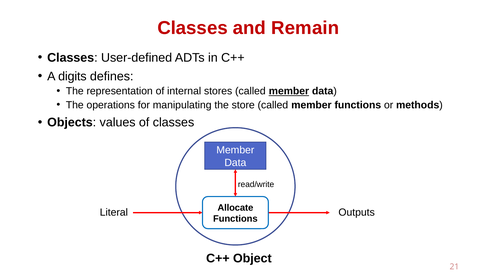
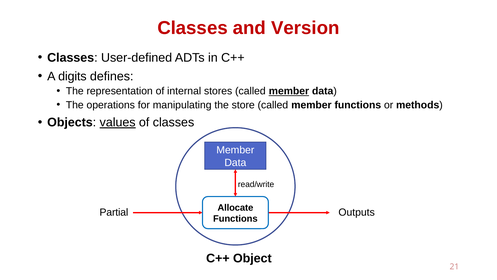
Remain: Remain -> Version
values underline: none -> present
Literal: Literal -> Partial
